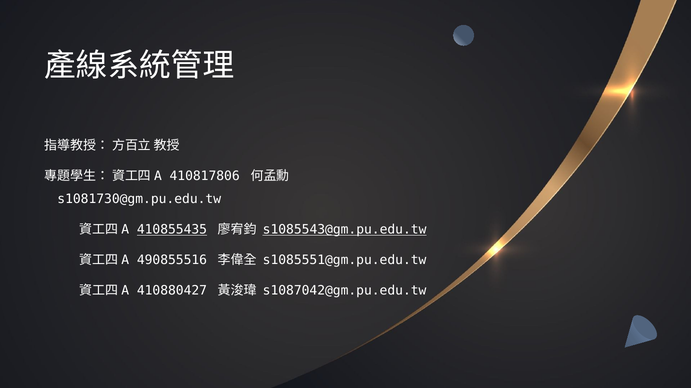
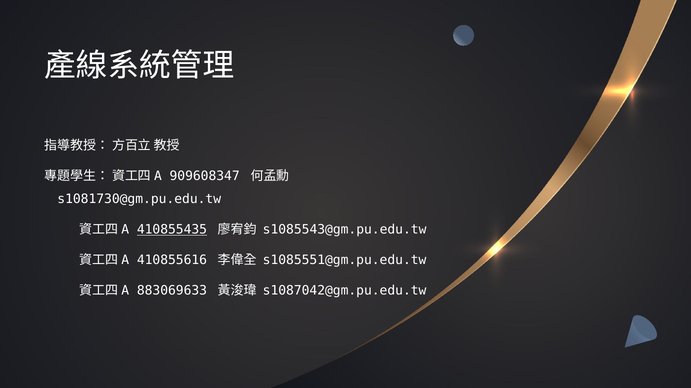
410817806: 410817806 -> 909608347
s1085543@gm.pu.edu.tw underline: present -> none
490855516: 490855516 -> 410855616
410880427: 410880427 -> 883069633
